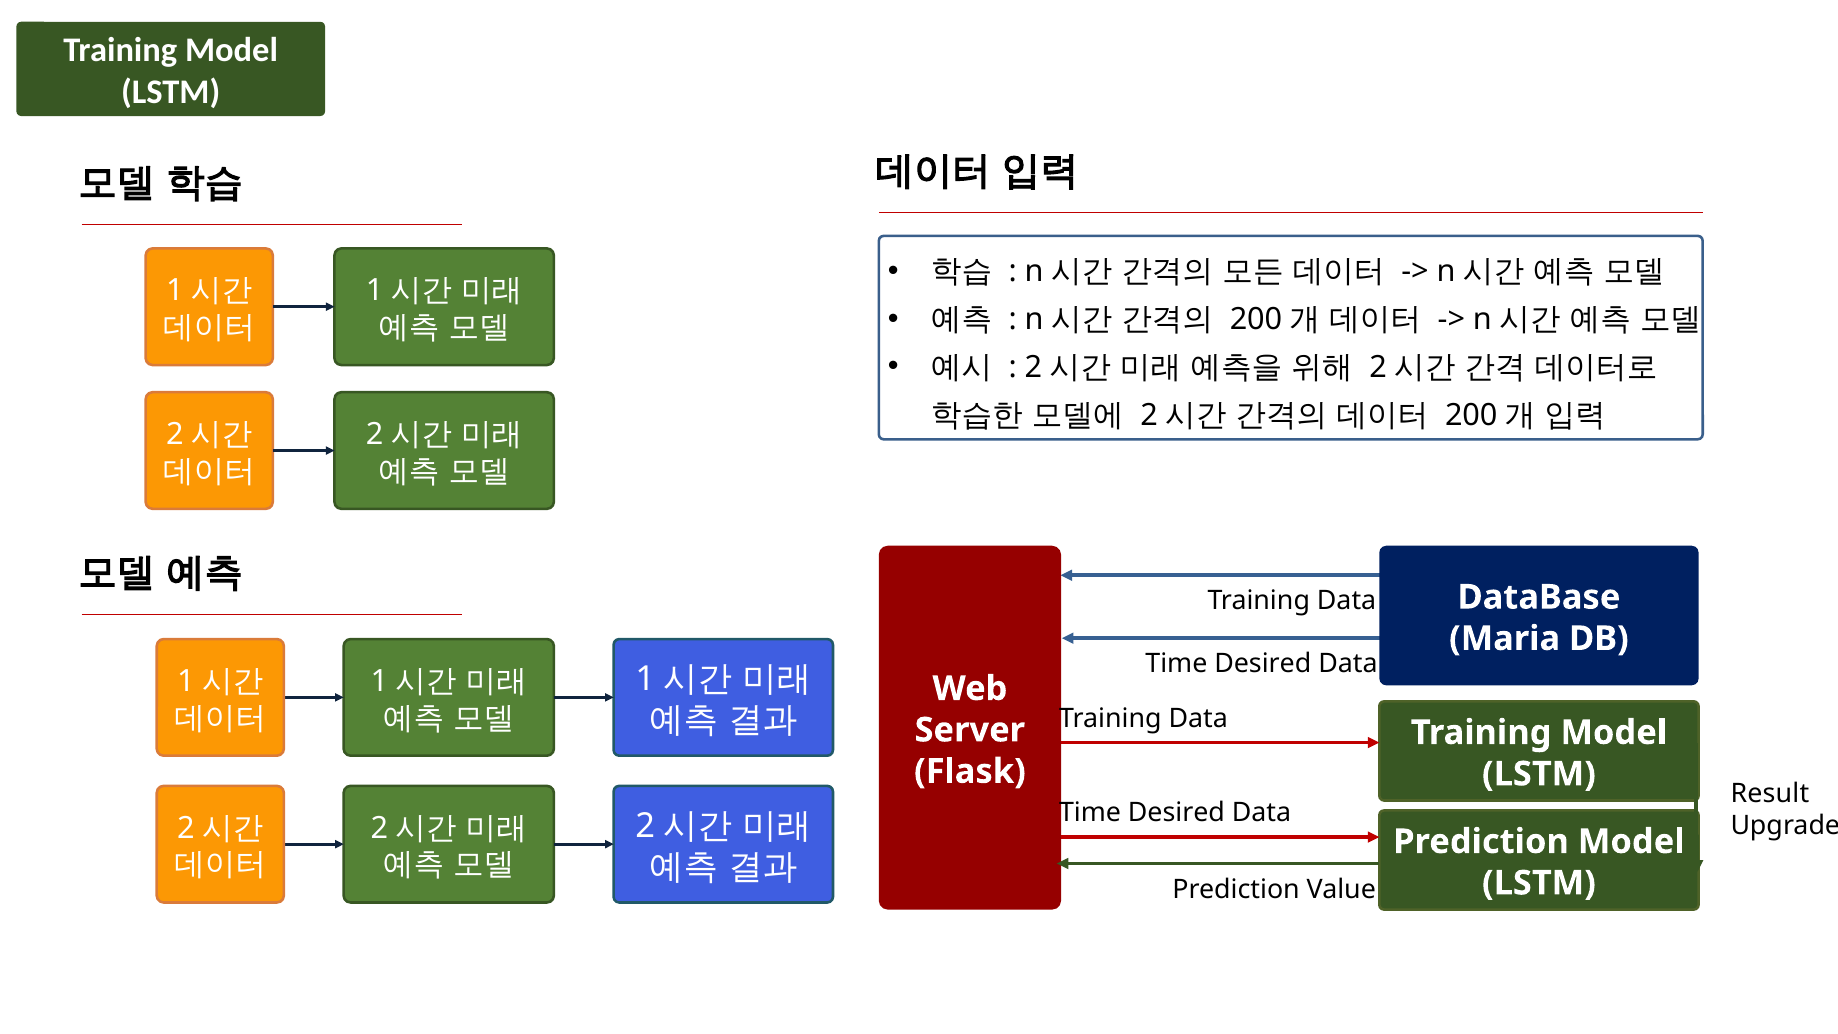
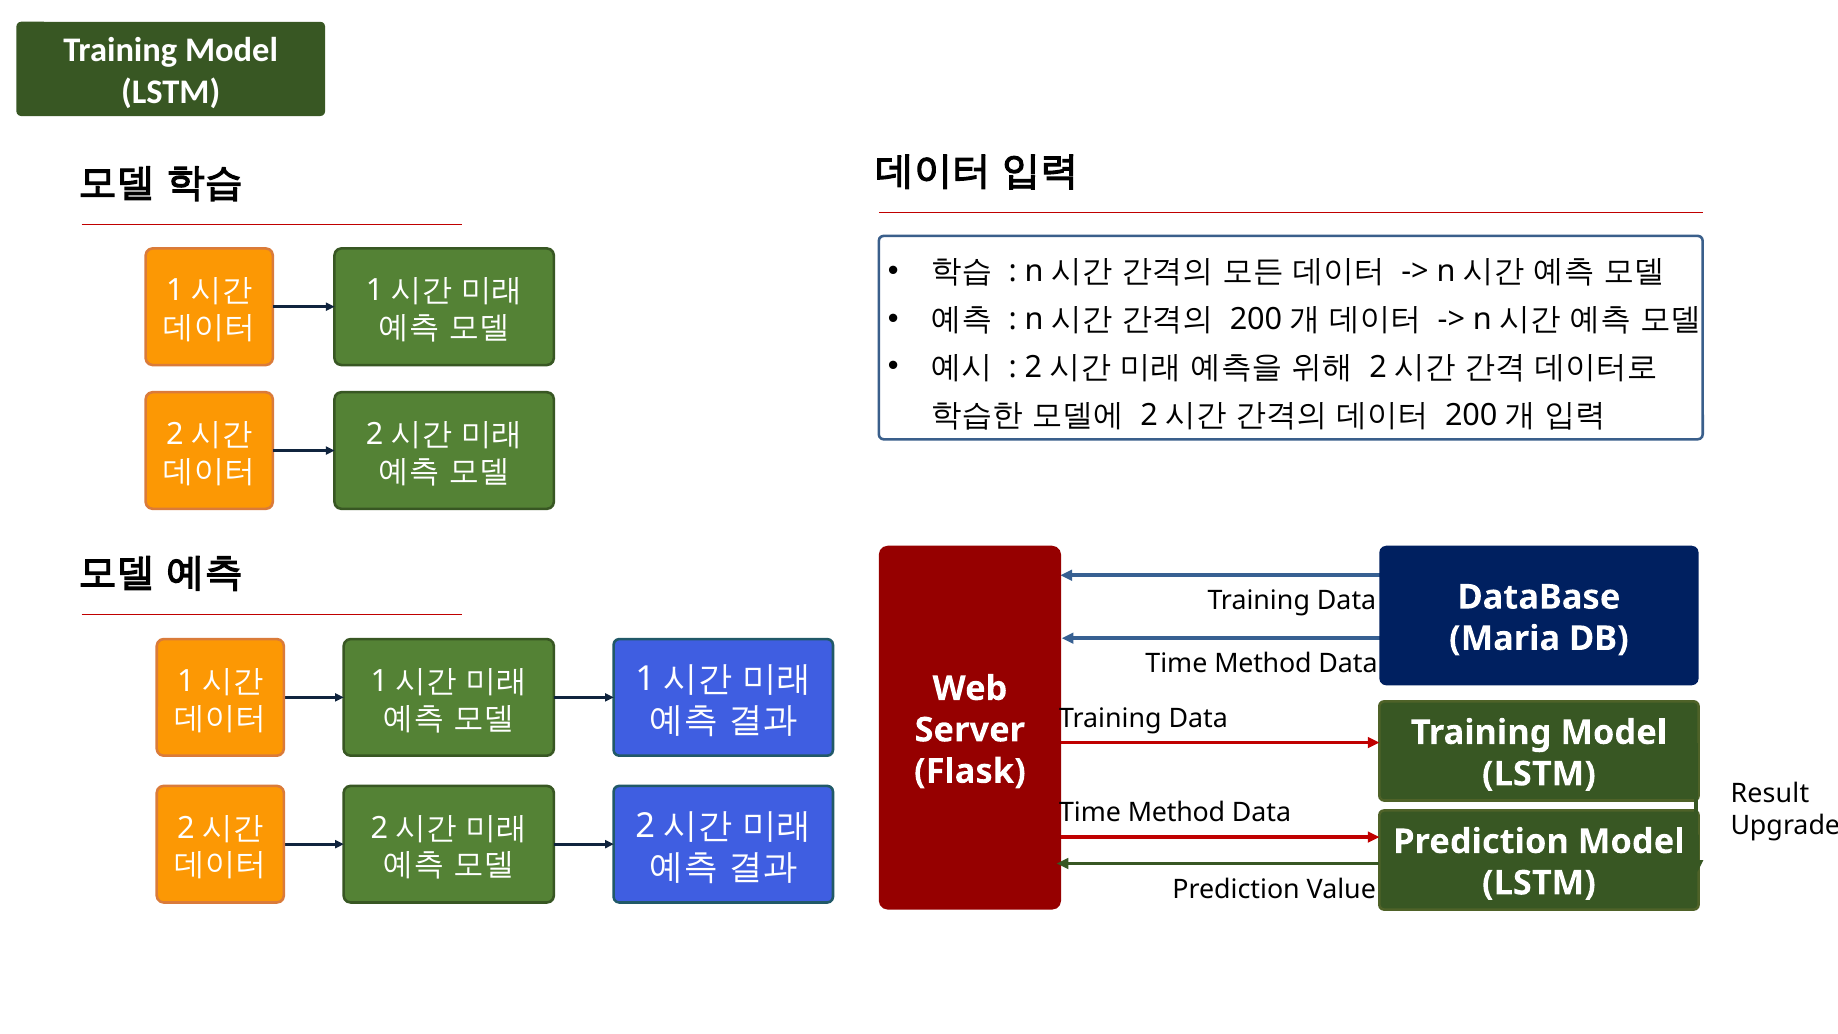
Desired at (1263, 664): Desired -> Method
Desired at (1176, 813): Desired -> Method
